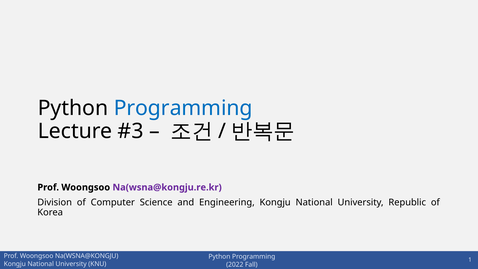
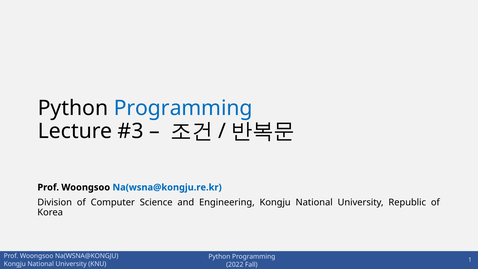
Na(wsna@kongju.re.kr colour: purple -> blue
